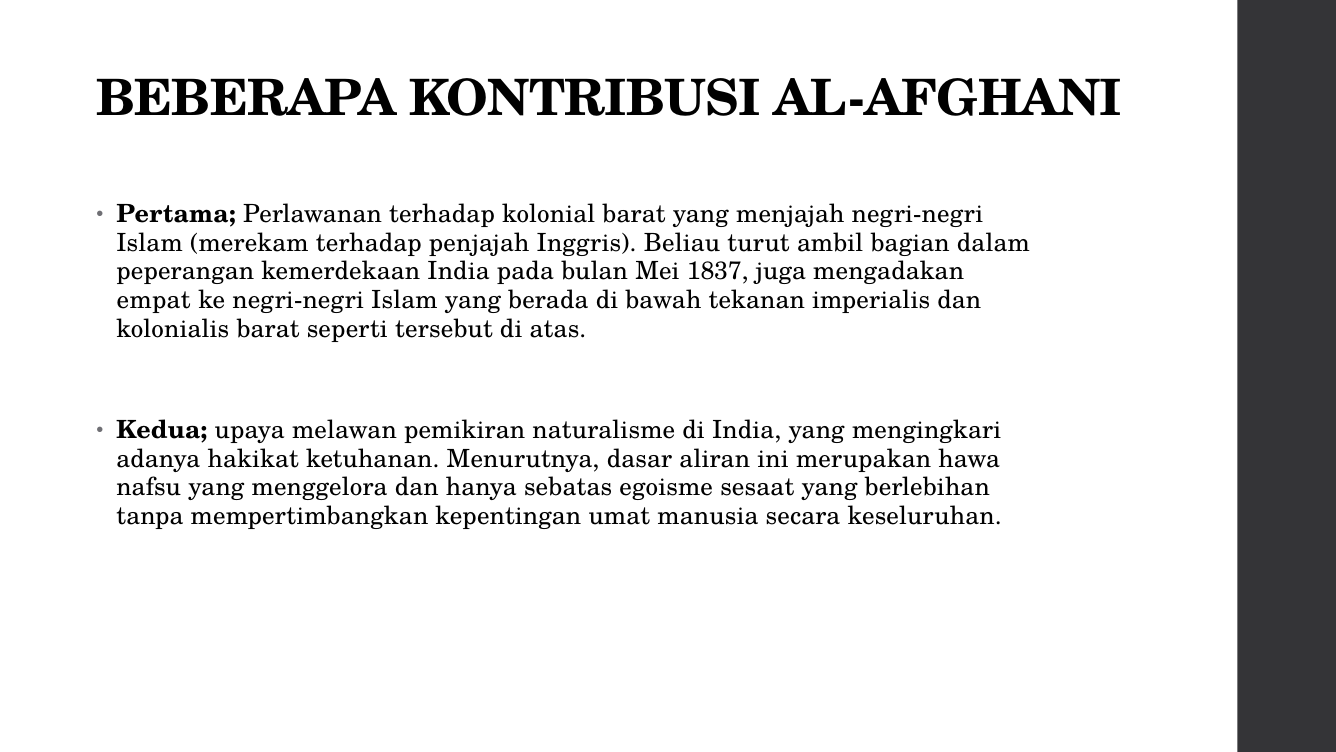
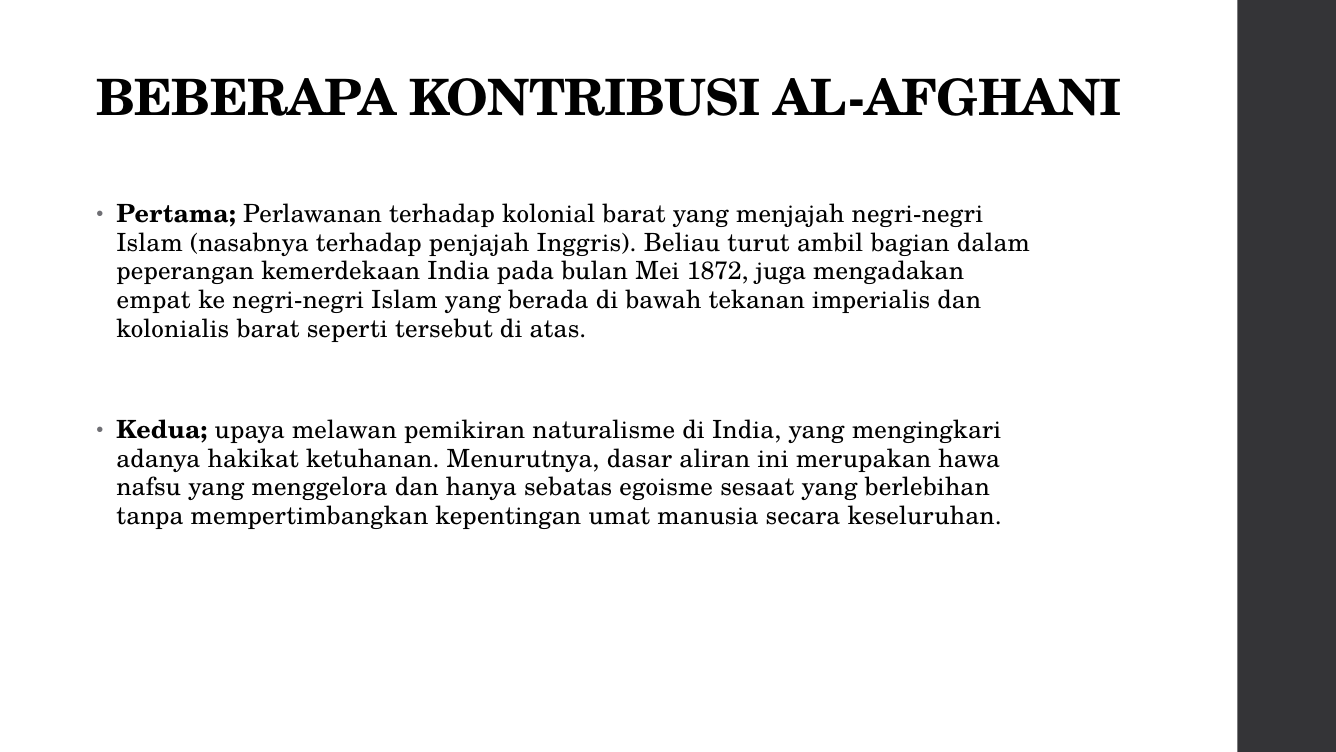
merekam: merekam -> nasabnya
1837: 1837 -> 1872
